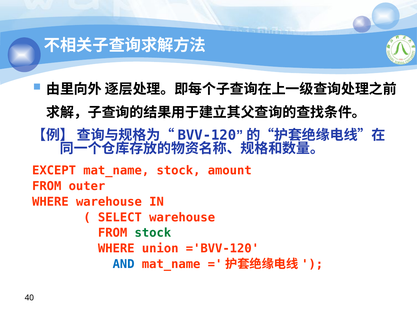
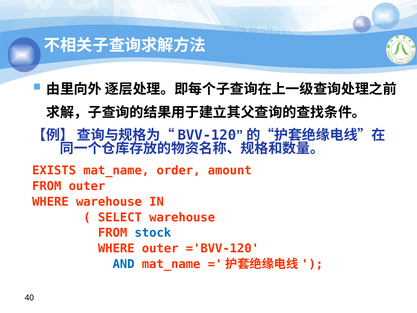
EXCEPT: EXCEPT -> EXISTS
mat_name stock: stock -> order
stock at (153, 233) colour: green -> blue
WHERE union: union -> outer
